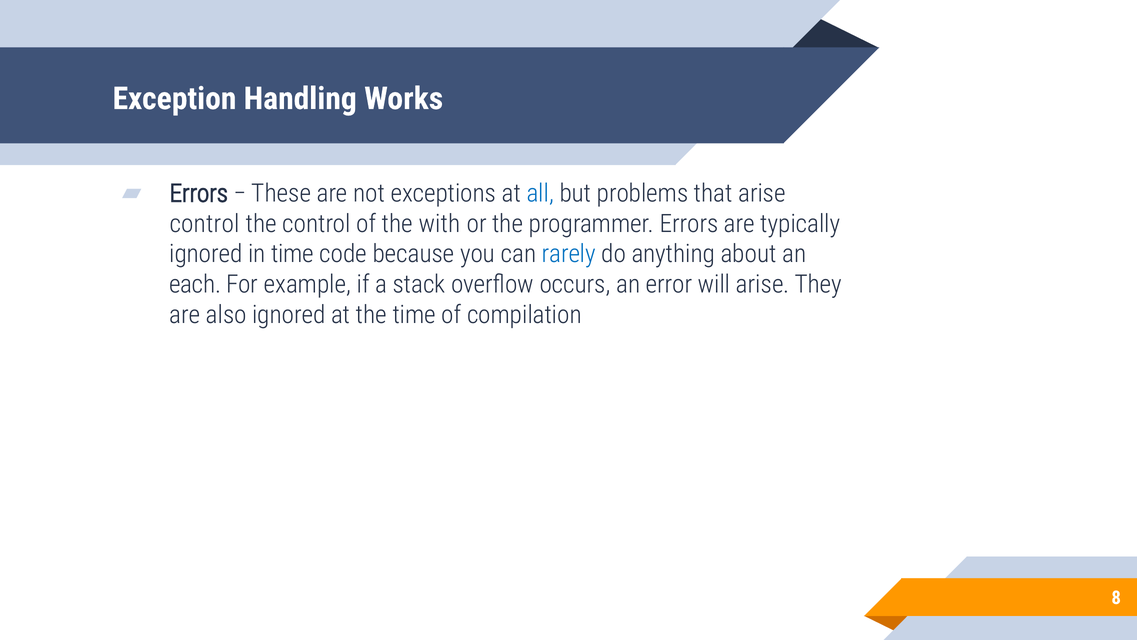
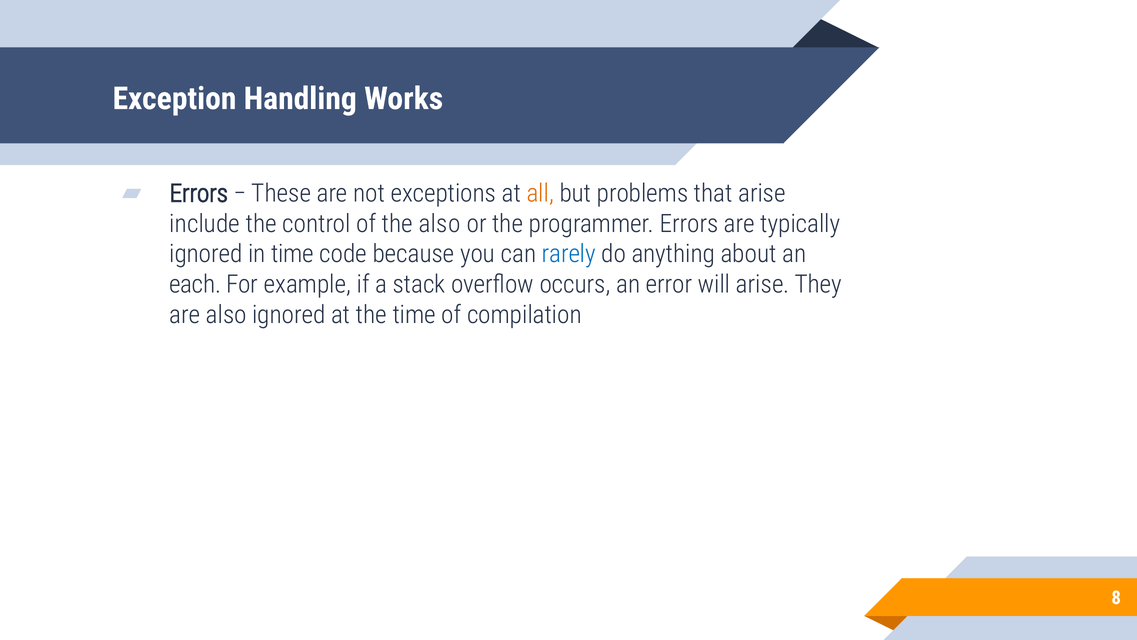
all colour: blue -> orange
control at (205, 224): control -> include
the with: with -> also
